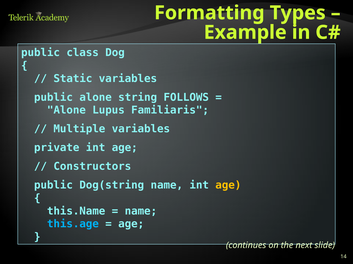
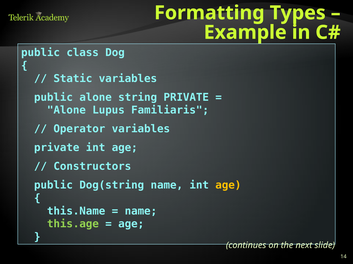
string FOLLOWS: FOLLOWS -> PRIVATE
Multiple: Multiple -> Operator
this.age colour: light blue -> light green
